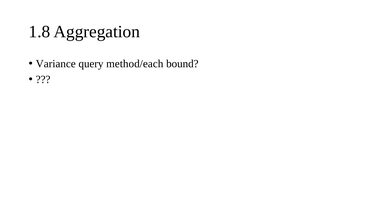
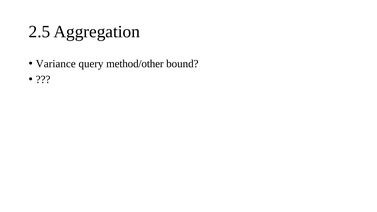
1.8: 1.8 -> 2.5
method/each: method/each -> method/other
